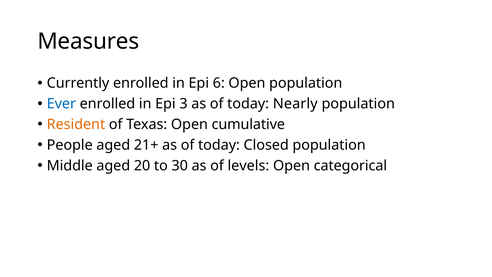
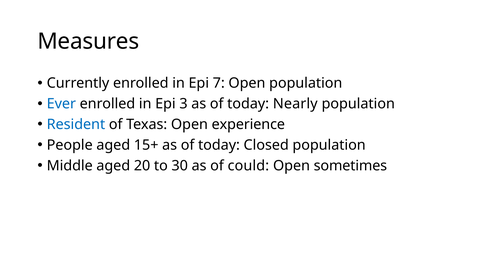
6: 6 -> 7
Resident colour: orange -> blue
cumulative: cumulative -> experience
21+: 21+ -> 15+
levels: levels -> could
categorical: categorical -> sometimes
